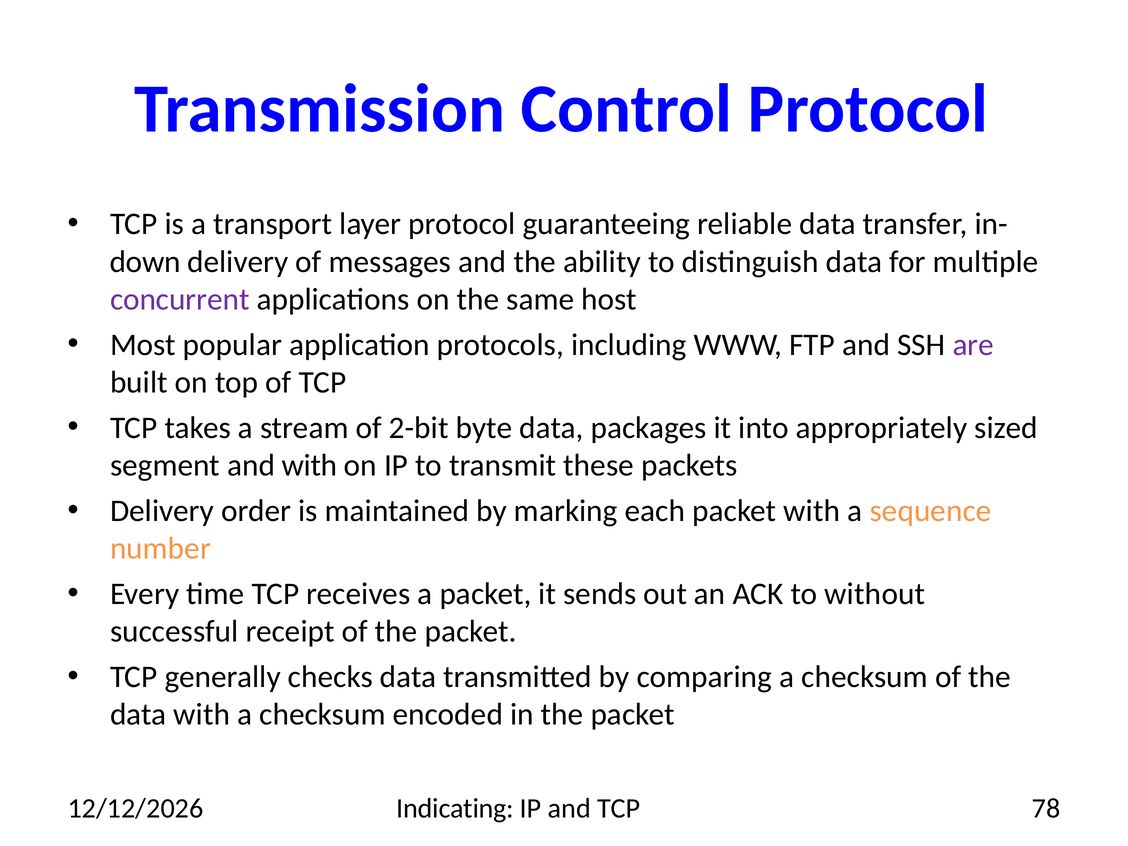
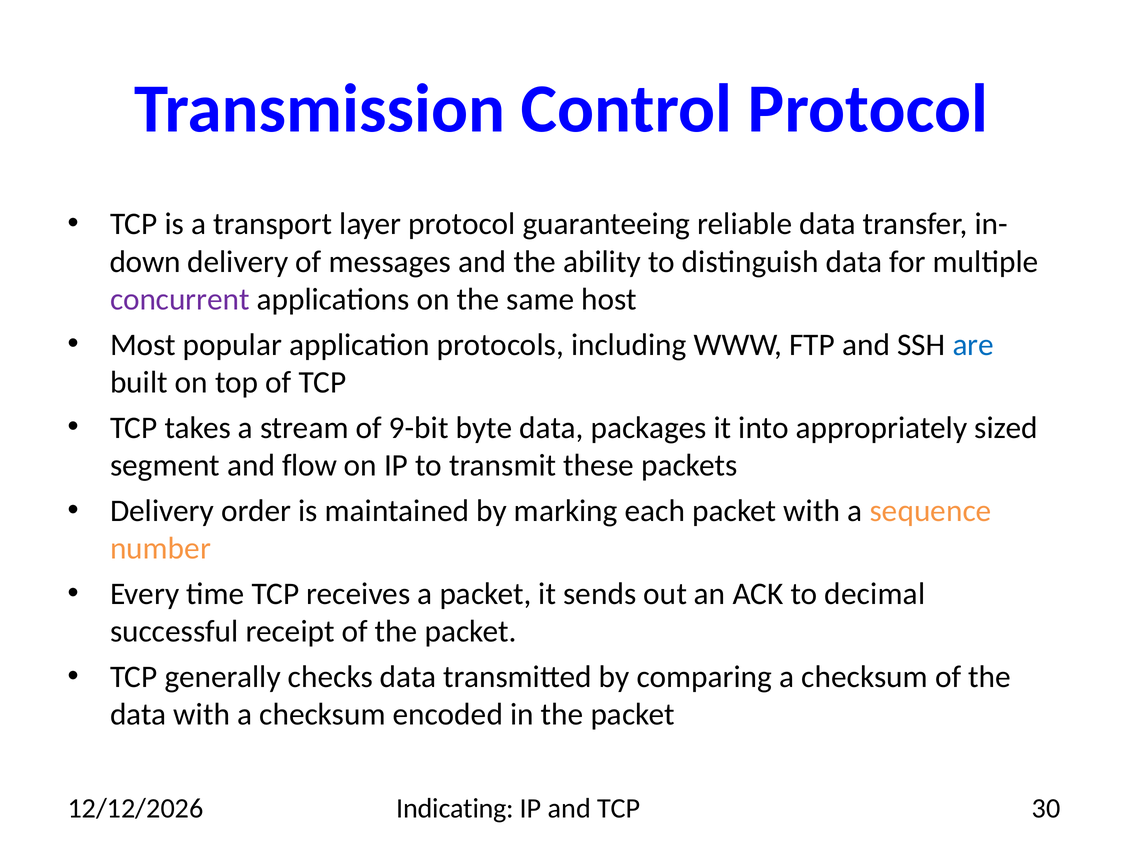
are colour: purple -> blue
2-bit: 2-bit -> 9-bit
and with: with -> flow
without: without -> decimal
78: 78 -> 30
